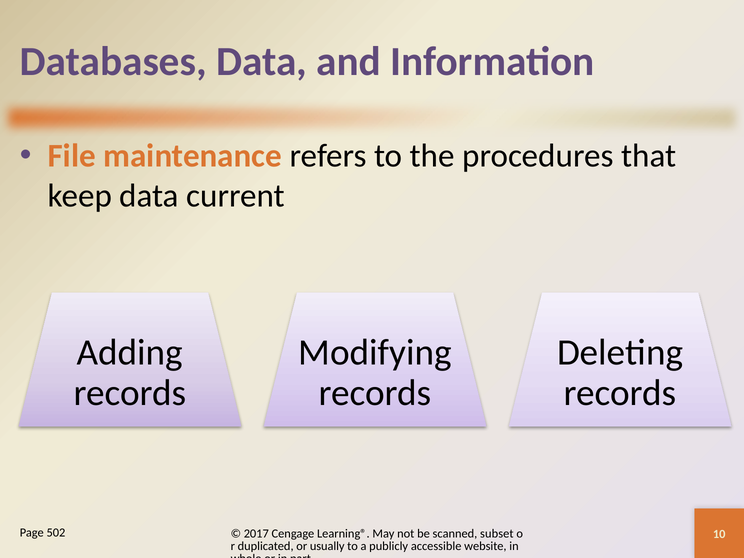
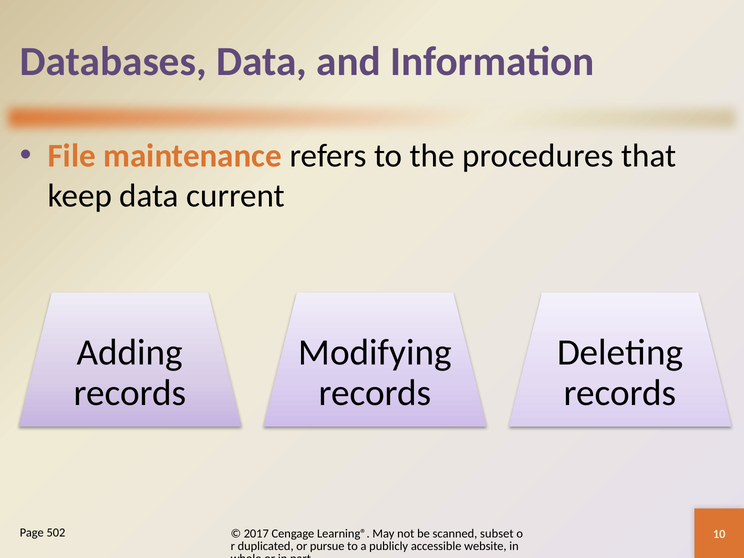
usually: usually -> pursue
